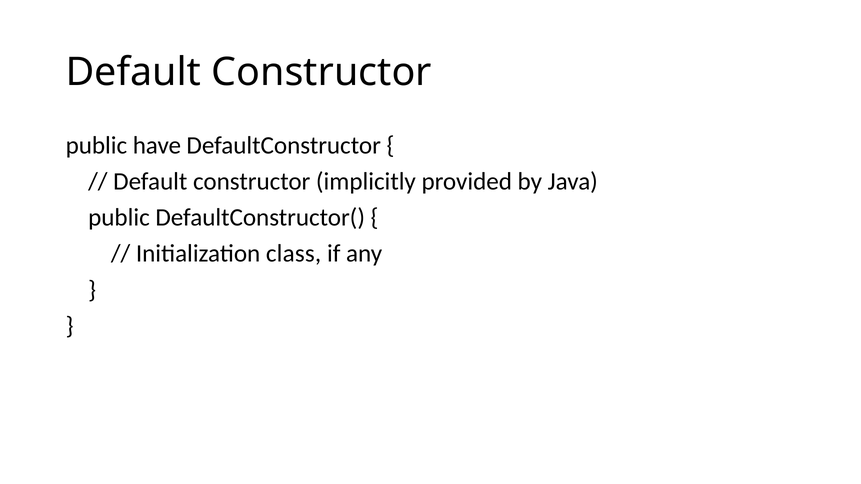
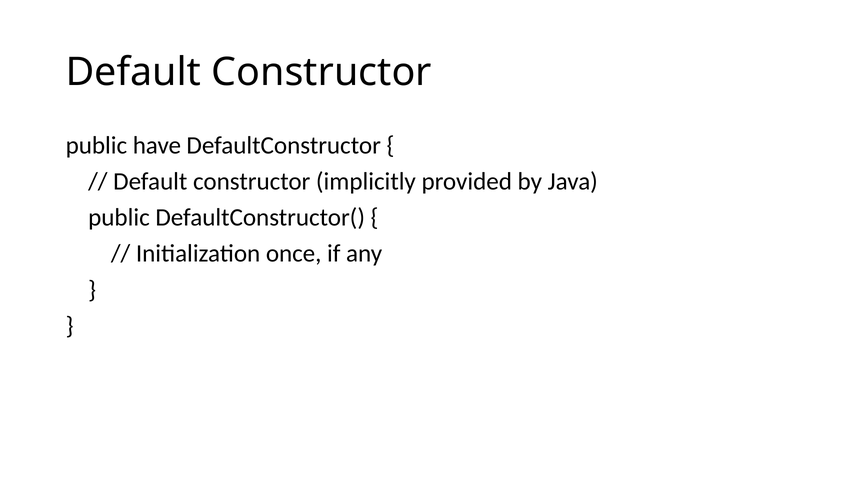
class: class -> once
